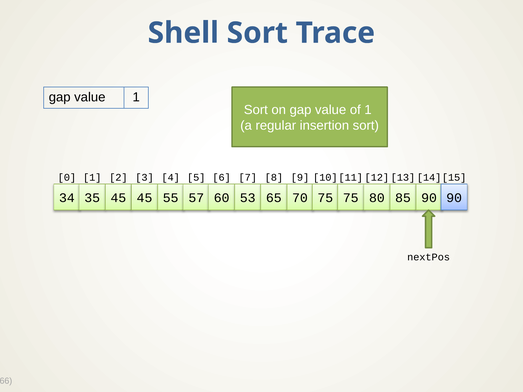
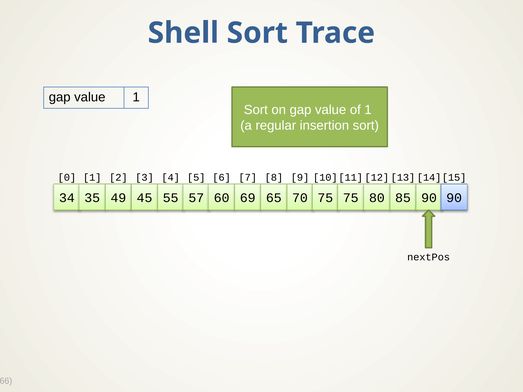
35 45: 45 -> 49
53: 53 -> 69
